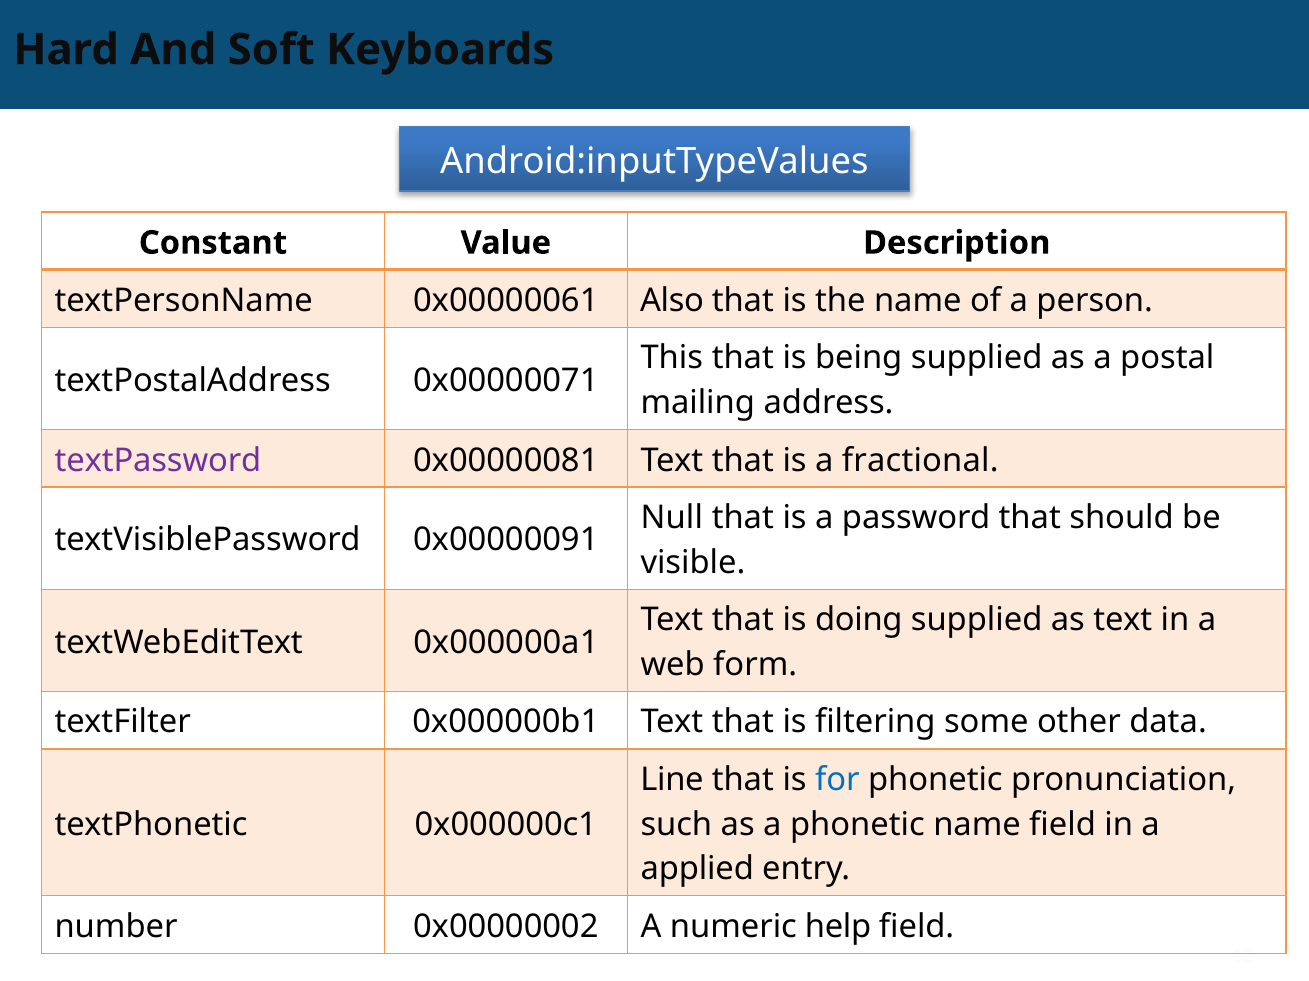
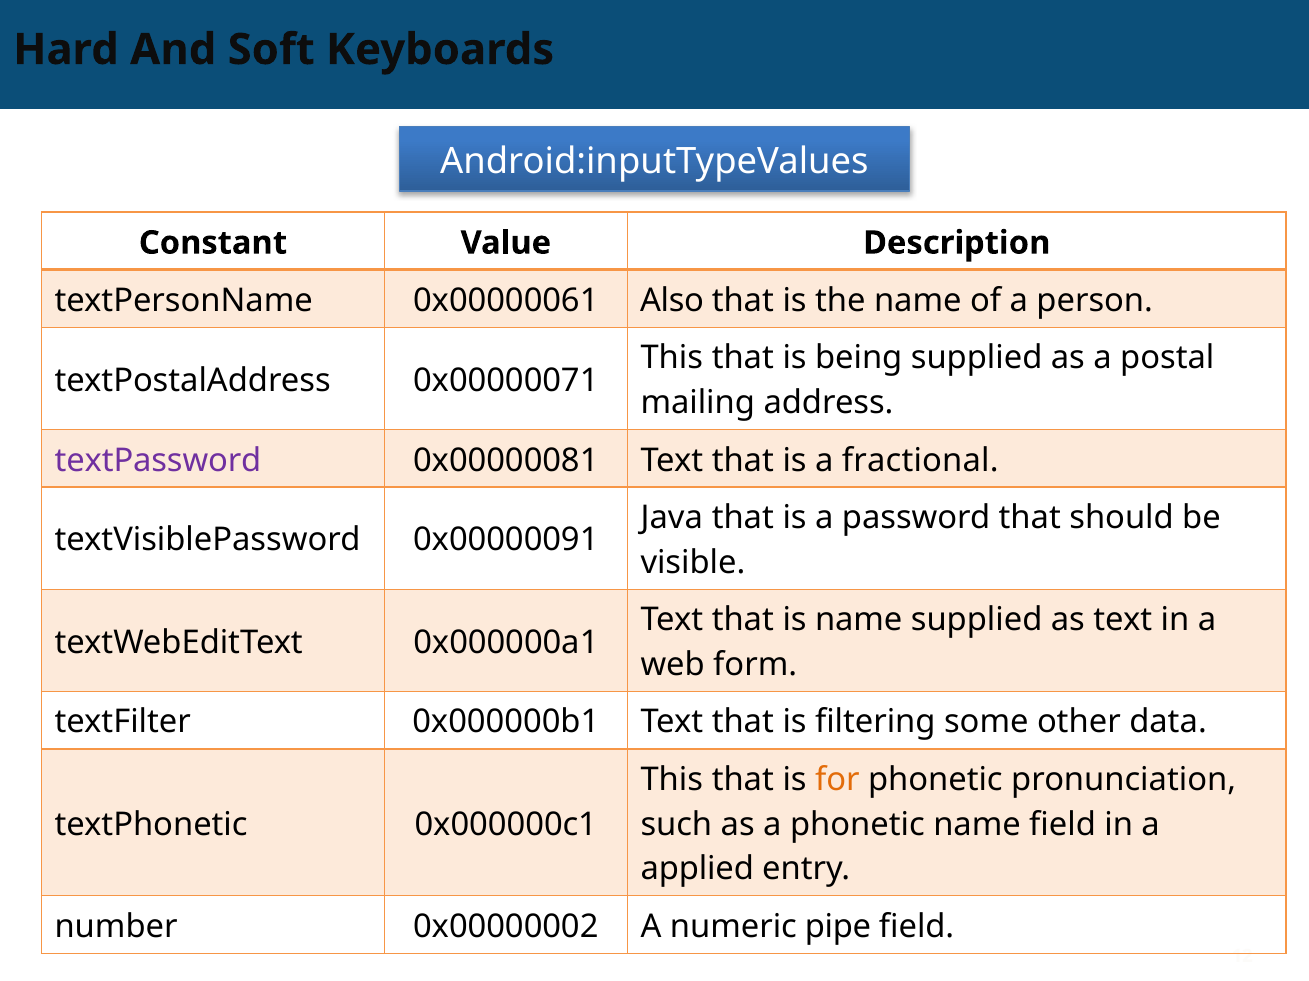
Null: Null -> Java
is doing: doing -> name
Line at (672, 780): Line -> This
for colour: blue -> orange
help: help -> pipe
